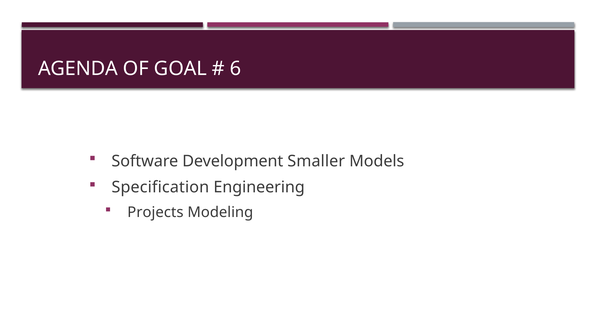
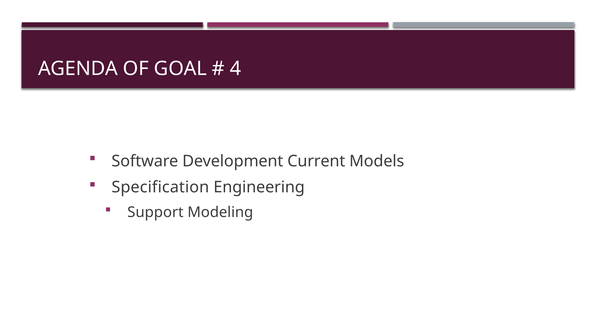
6: 6 -> 4
Smaller: Smaller -> Current
Projects: Projects -> Support
